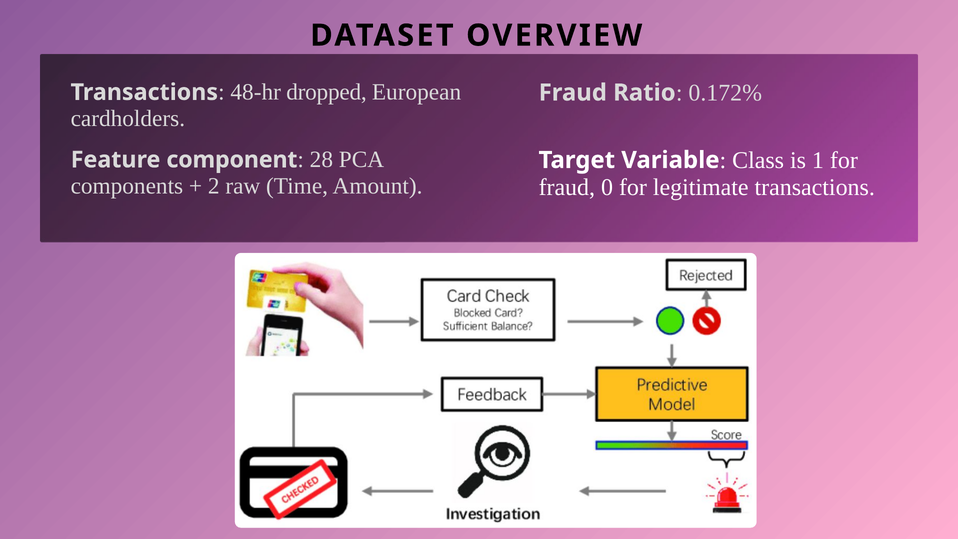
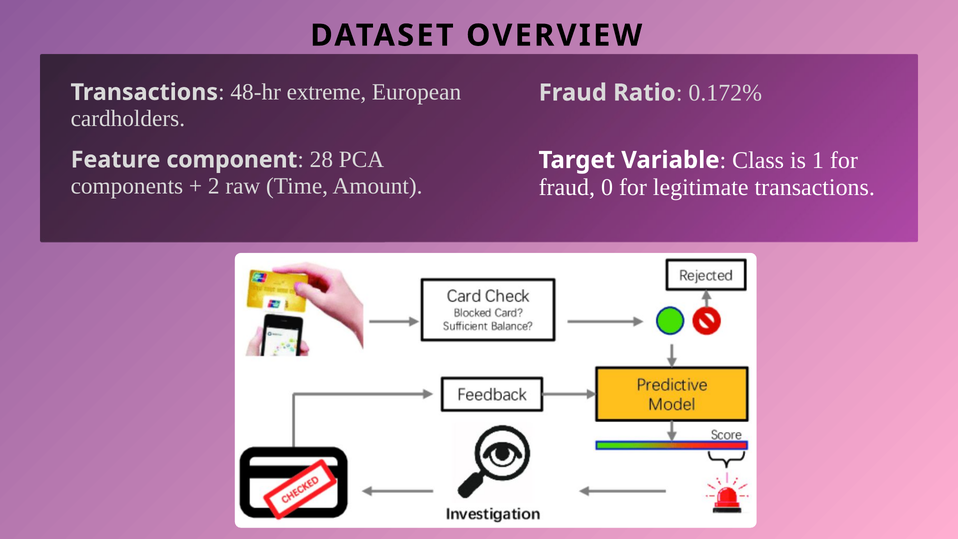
dropped: dropped -> extreme
